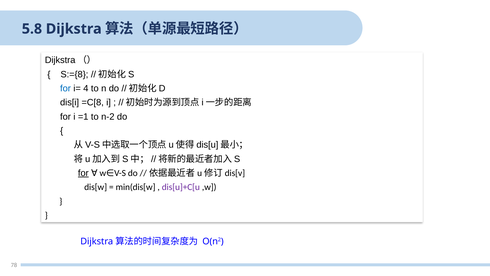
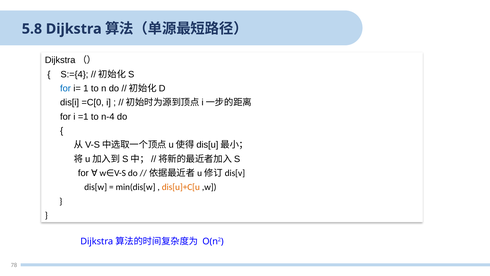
S:={8: S:={8 -> S:={4
4: 4 -> 1
=C[8: =C[8 -> =C[0
n-2: n-2 -> n-4
for at (83, 173) underline: present -> none
dis[u]+C[u colour: purple -> orange
